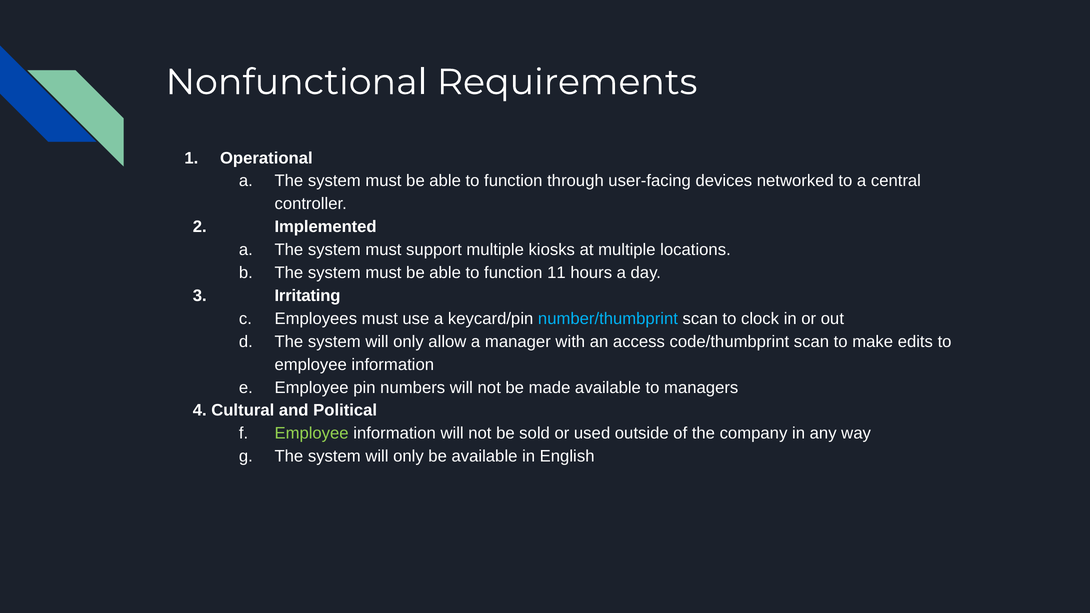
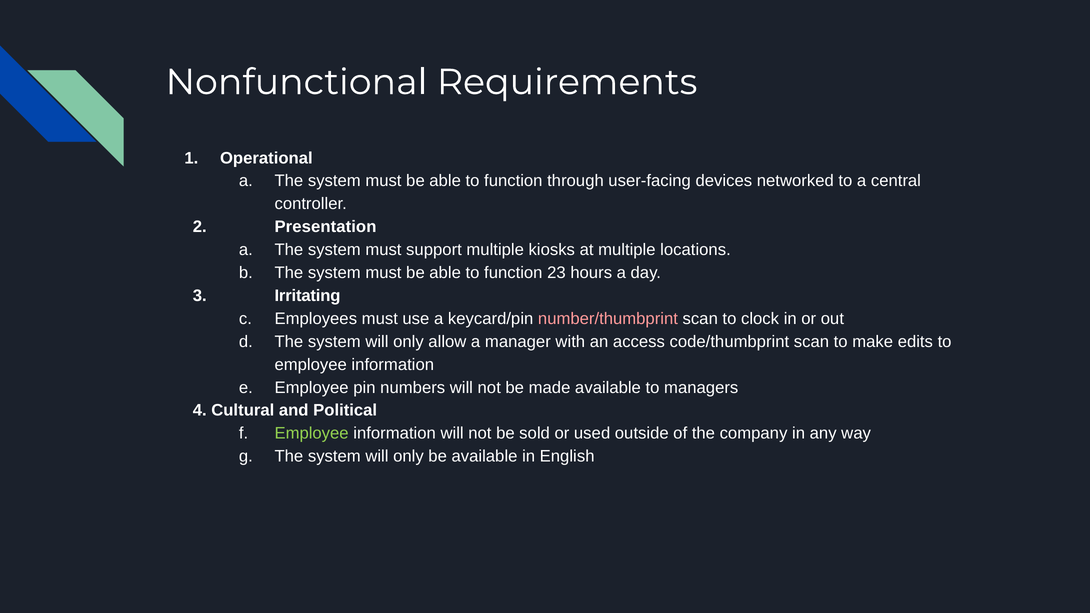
Implemented: Implemented -> Presentation
11: 11 -> 23
number/thumbprint colour: light blue -> pink
